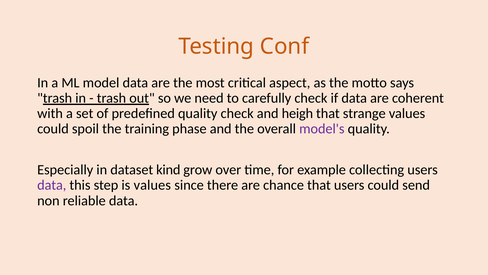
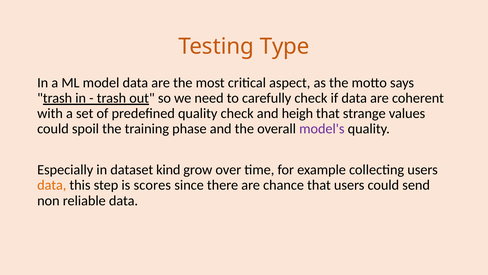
Conf: Conf -> Type
data at (52, 185) colour: purple -> orange
is values: values -> scores
